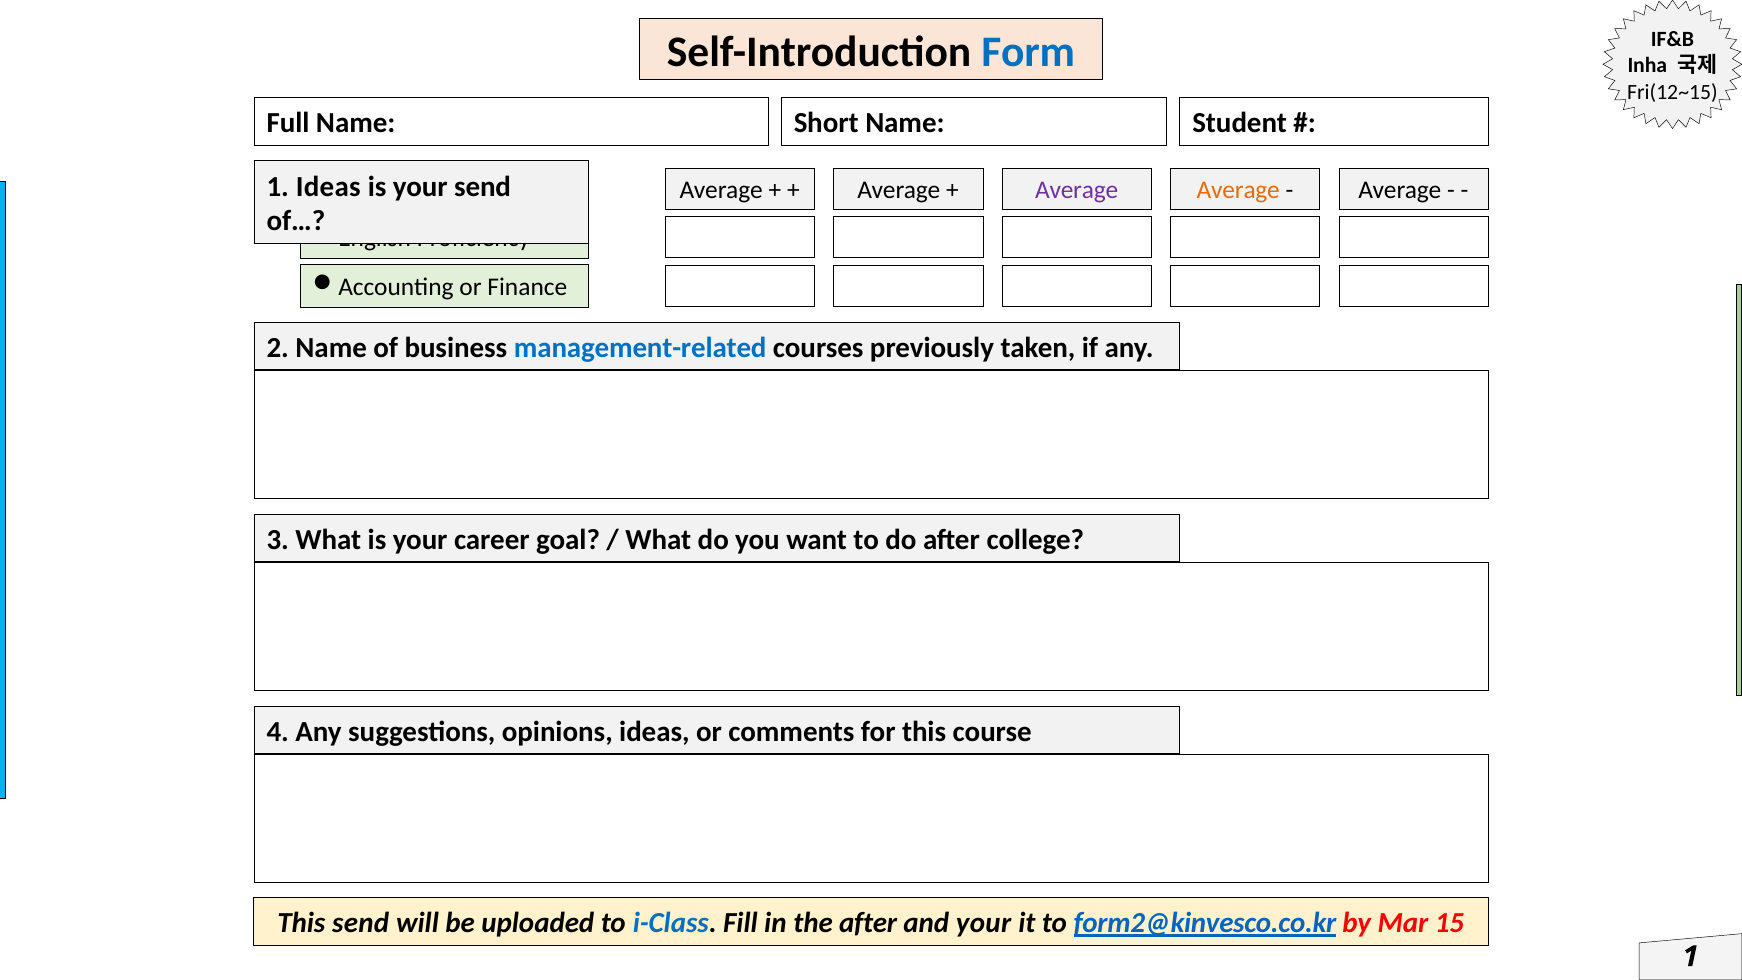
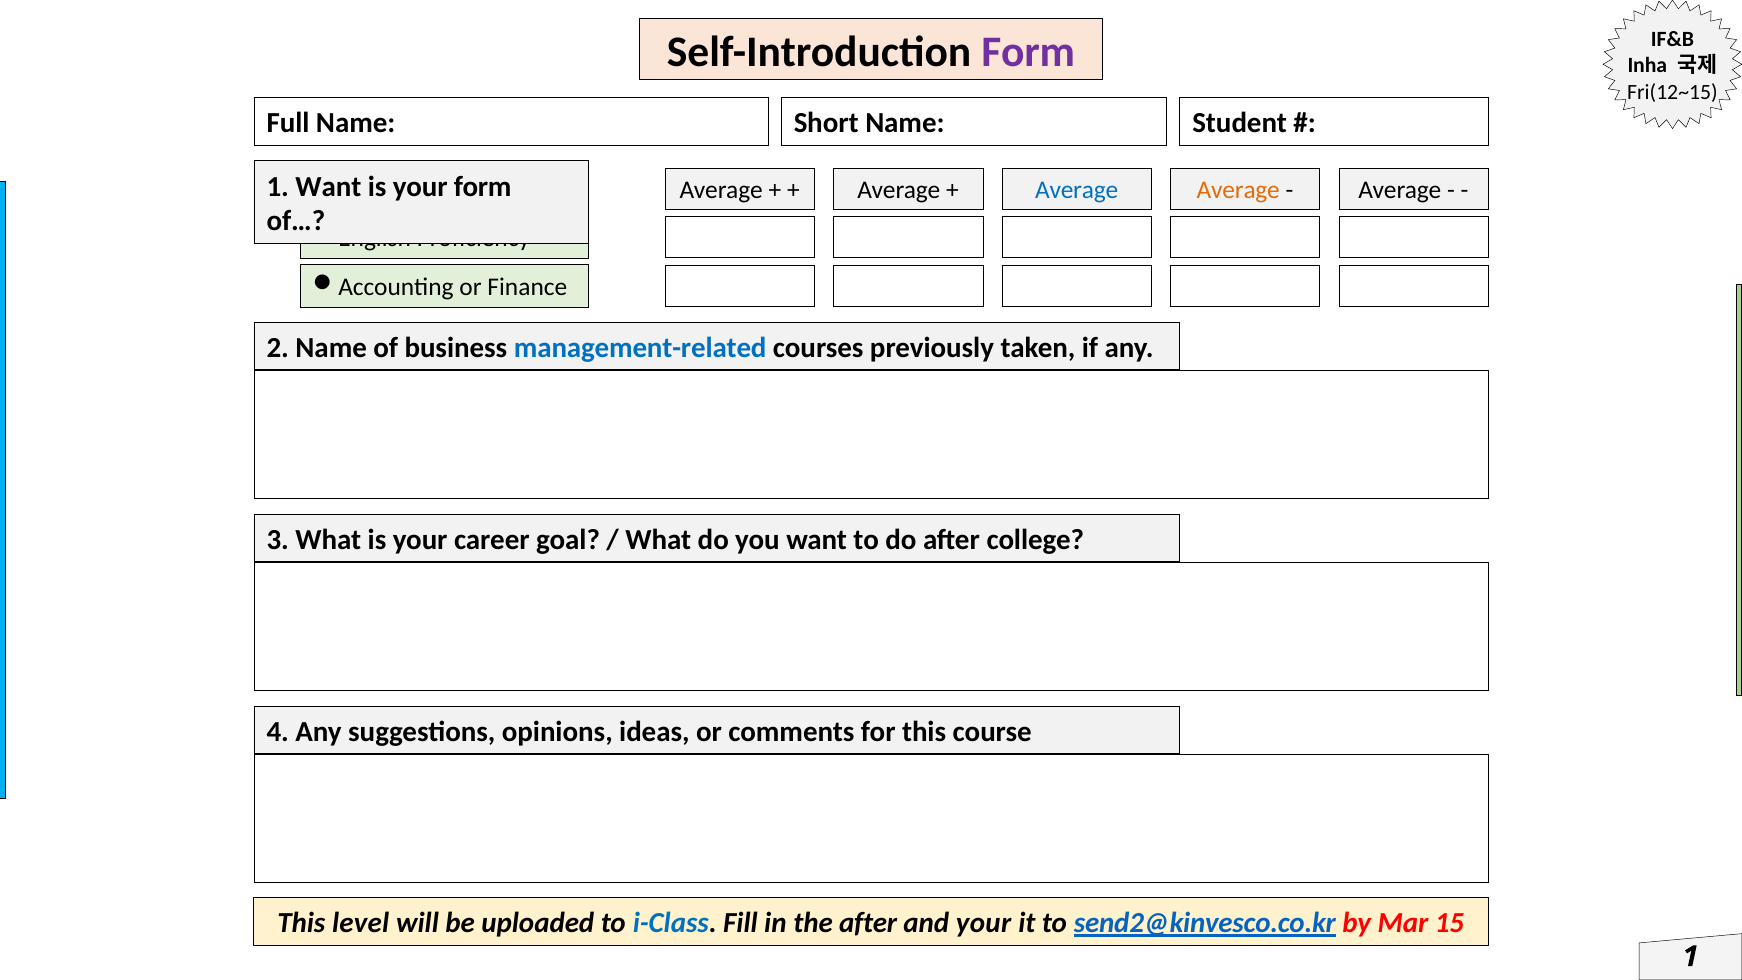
Form at (1028, 52) colour: blue -> purple
1 Ideas: Ideas -> Want
your send: send -> form
Average at (1077, 190) colour: purple -> blue
This send: send -> level
form2@kinvesco.co.kr: form2@kinvesco.co.kr -> send2@kinvesco.co.kr
